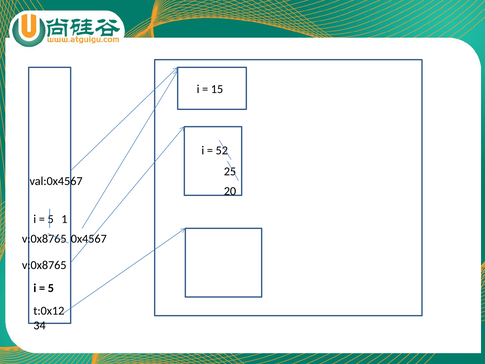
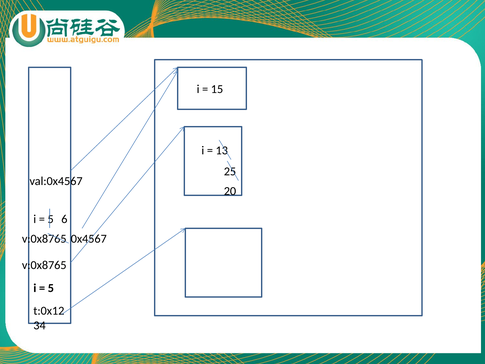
52: 52 -> 13
1: 1 -> 6
